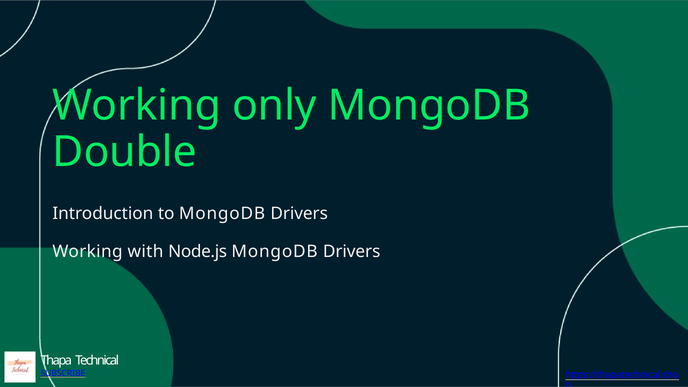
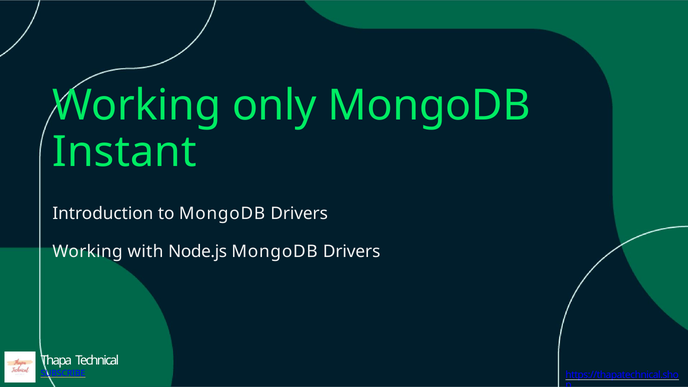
Double: Double -> Instant
